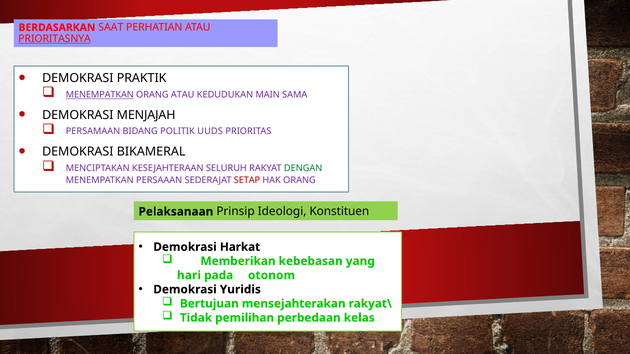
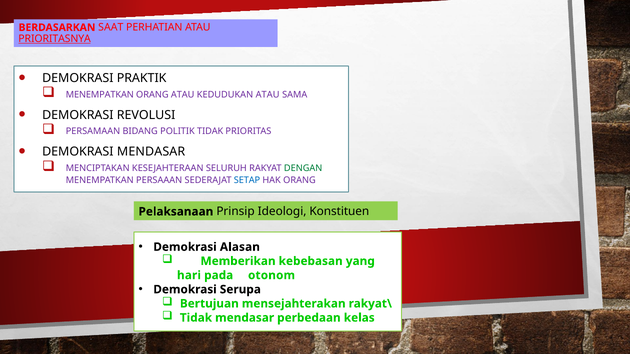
MENEMPATKAN at (100, 95) underline: present -> none
KEDUDUKAN MAIN: MAIN -> ATAU
MENJAJAH: MENJAJAH -> REVOLUSI
POLITIK UUDS: UUDS -> TIDAK
DEMOKRASI BIKAMERAL: BIKAMERAL -> MENDASAR
SETAP colour: red -> blue
Harkat: Harkat -> Alasan
Yuridis: Yuridis -> Serupa
Tidak pemilihan: pemilihan -> mendasar
